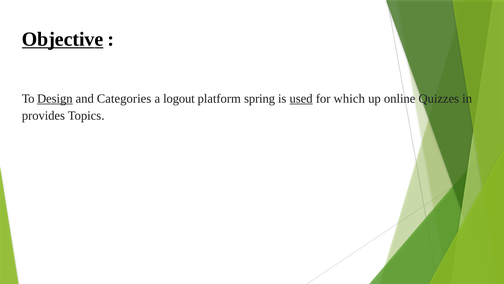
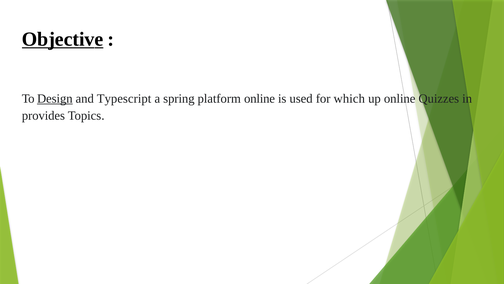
Categories: Categories -> Typescript
logout: logout -> spring
platform spring: spring -> online
used underline: present -> none
